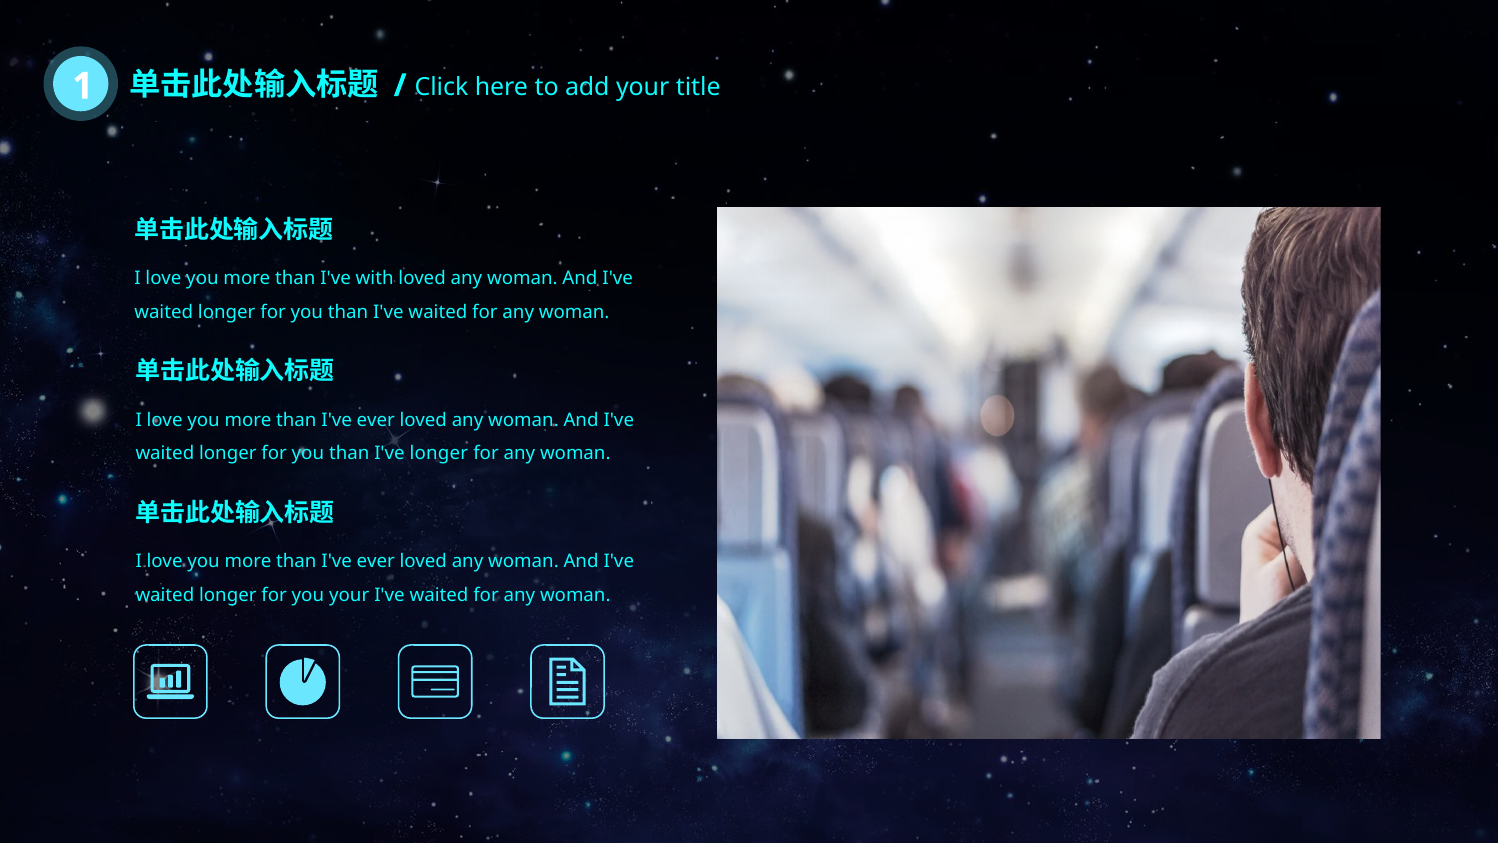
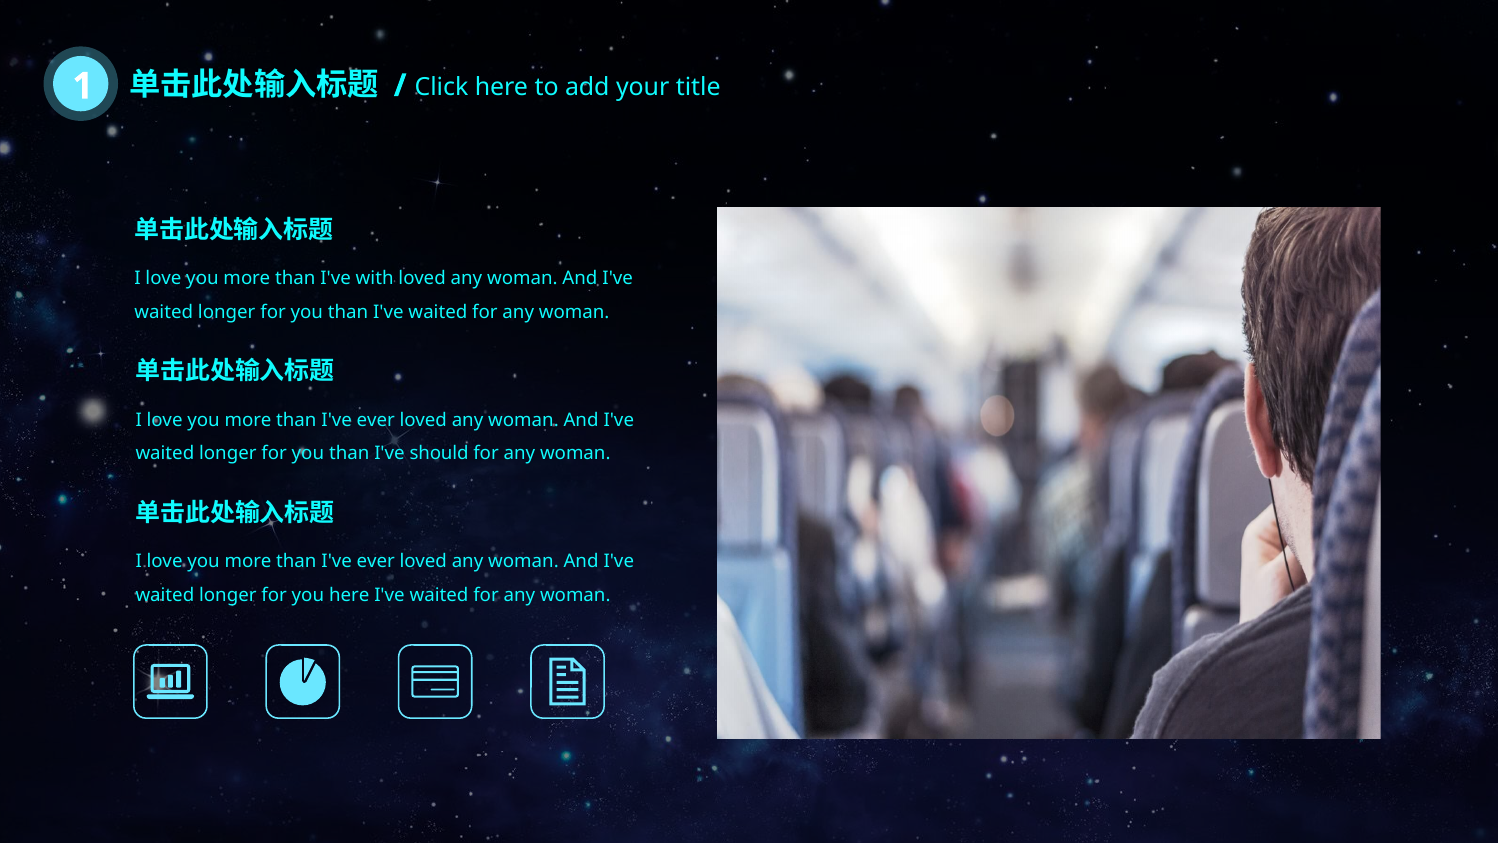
I've longer: longer -> should
you your: your -> here
